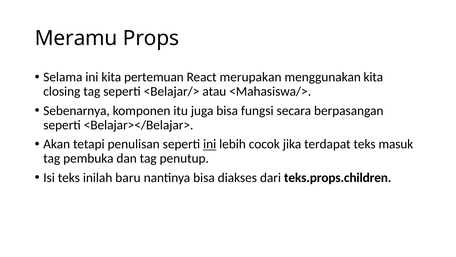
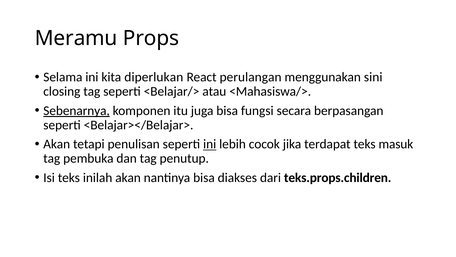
pertemuan: pertemuan -> diperlukan
merupakan: merupakan -> perulangan
menggunakan kita: kita -> sini
Sebenarnya underline: none -> present
inilah baru: baru -> akan
